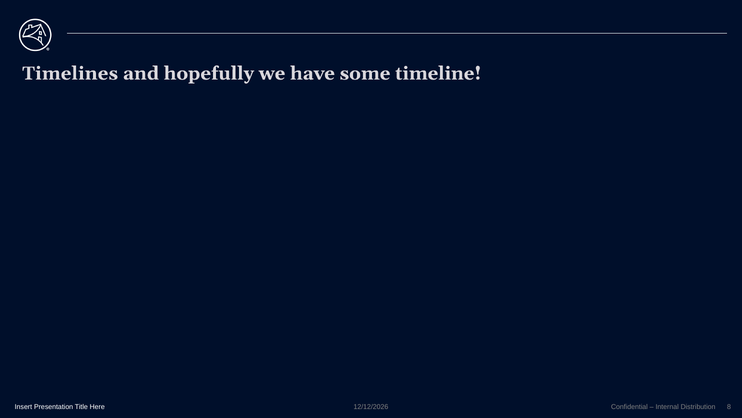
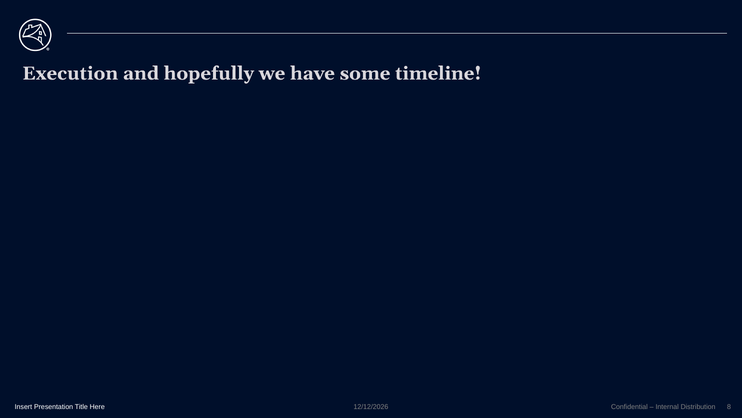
Timelines: Timelines -> Execution
